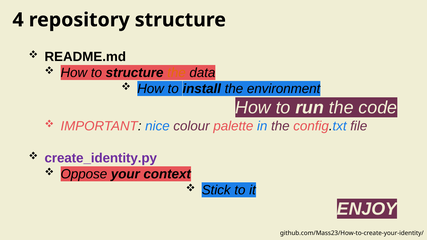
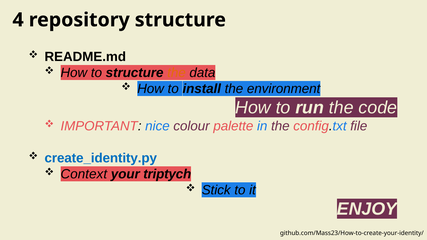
create_identity.py colour: purple -> blue
Oppose: Oppose -> Context
context: context -> triptych
